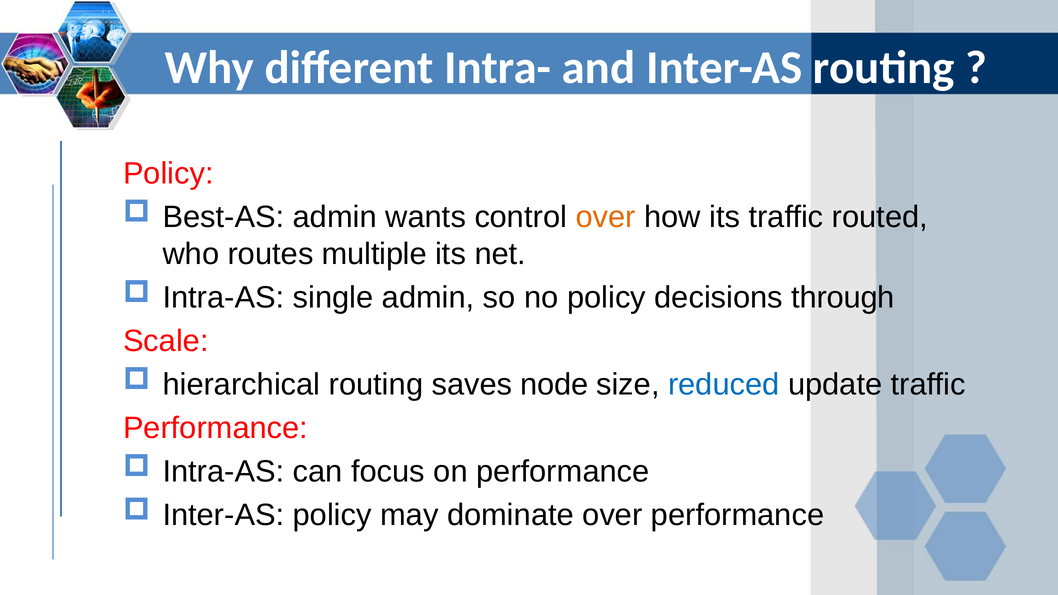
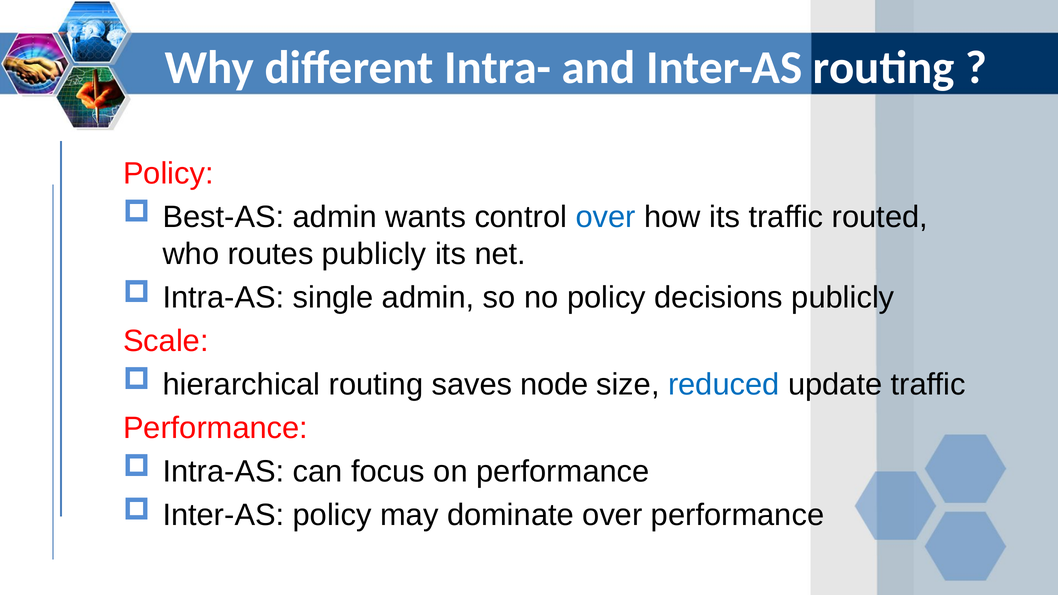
over at (606, 217) colour: orange -> blue
routes multiple: multiple -> publicly
decisions through: through -> publicly
